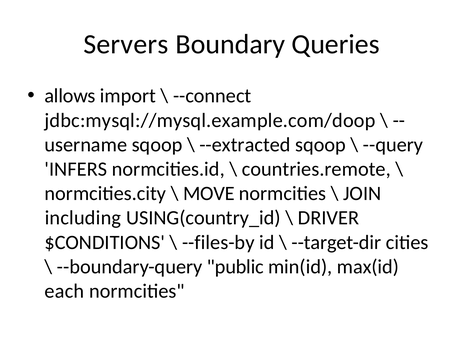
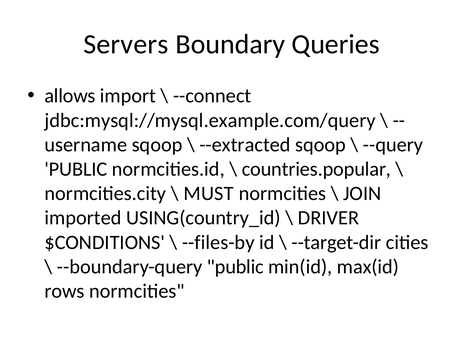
jdbc:mysql://mysql.example.com/doop: jdbc:mysql://mysql.example.com/doop -> jdbc:mysql://mysql.example.com/query
INFERS at (76, 169): INFERS -> PUBLIC
countries.remote: countries.remote -> countries.popular
MOVE: MOVE -> MUST
including: including -> imported
each: each -> rows
